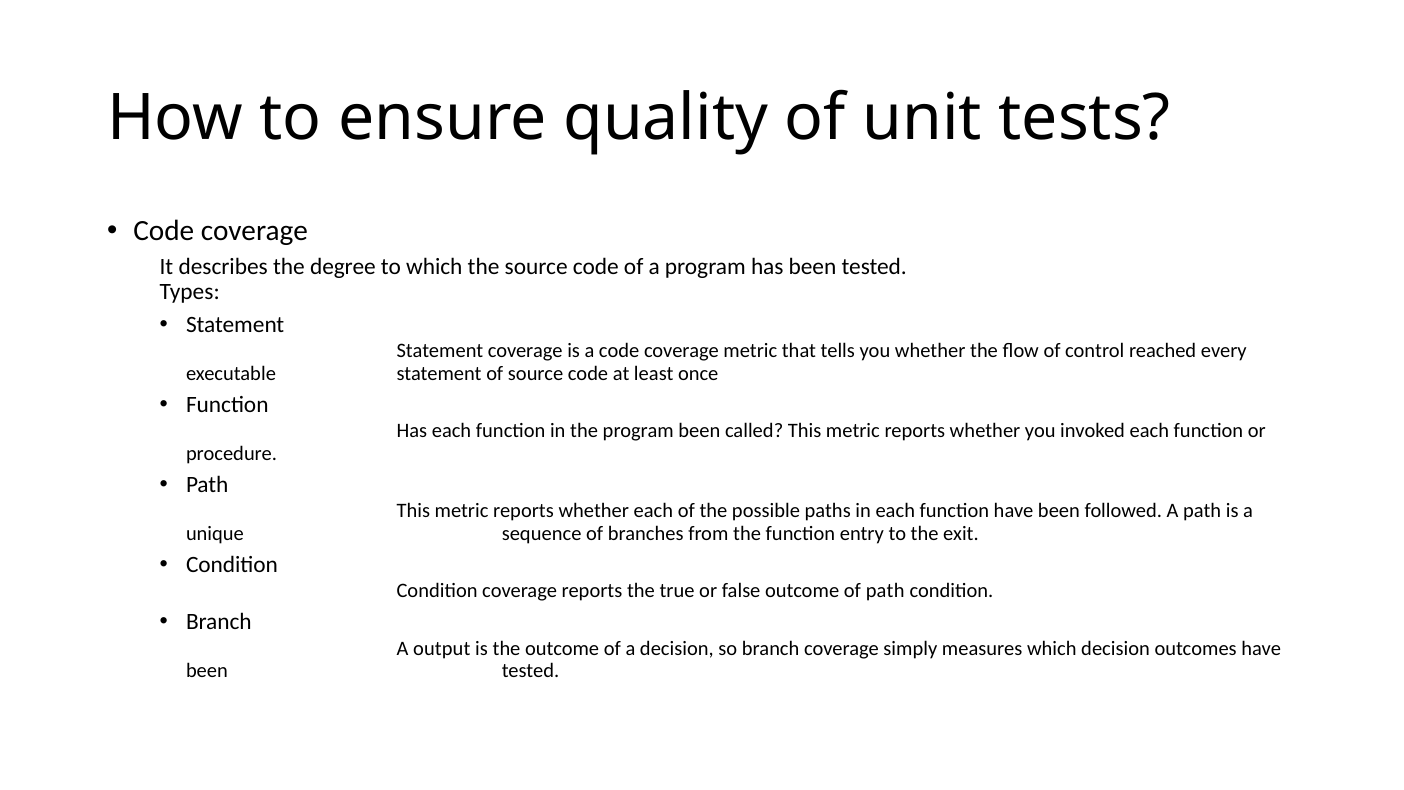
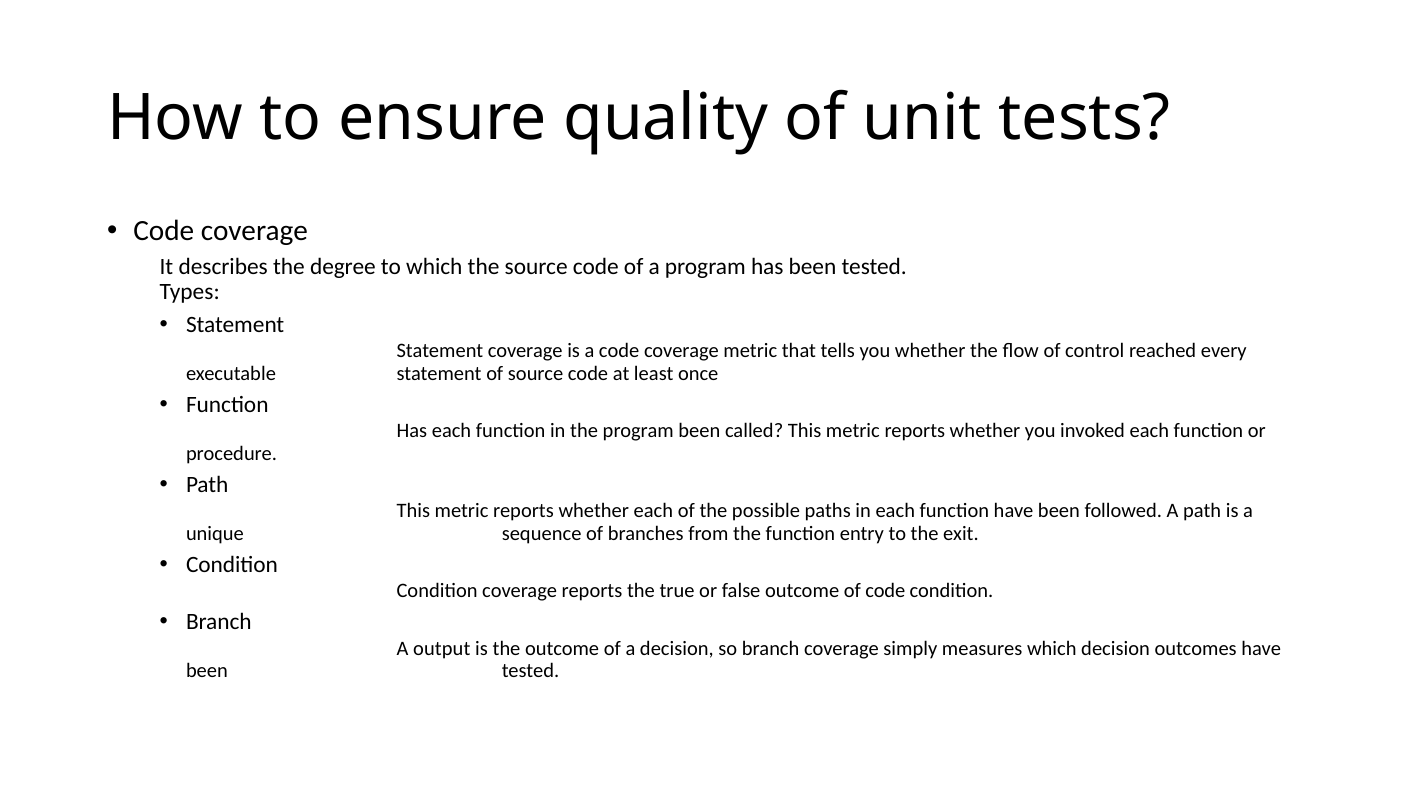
of path: path -> code
